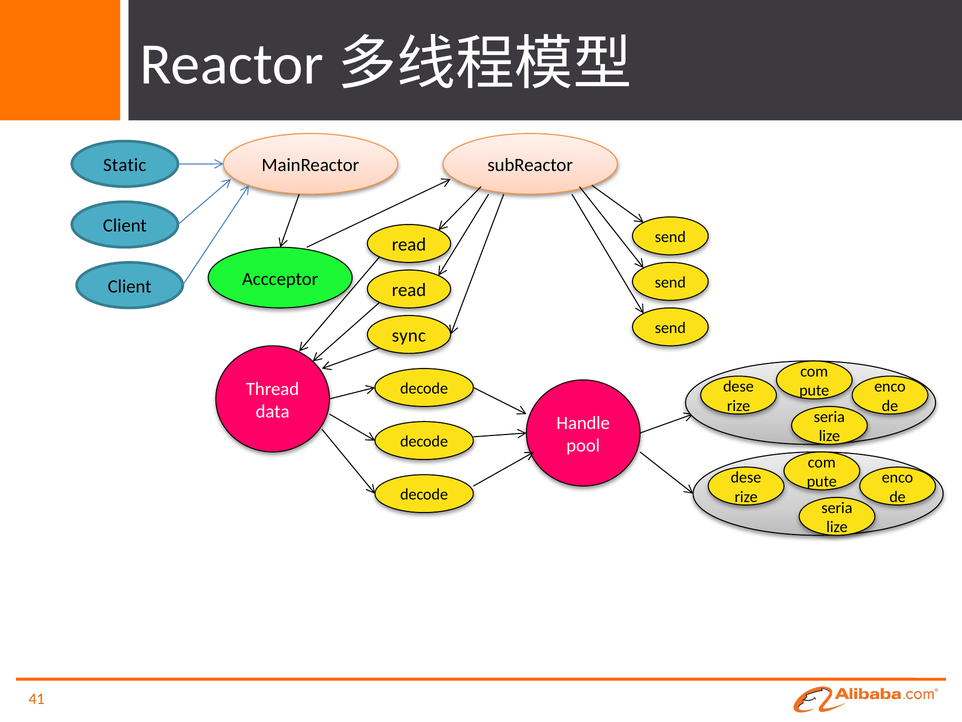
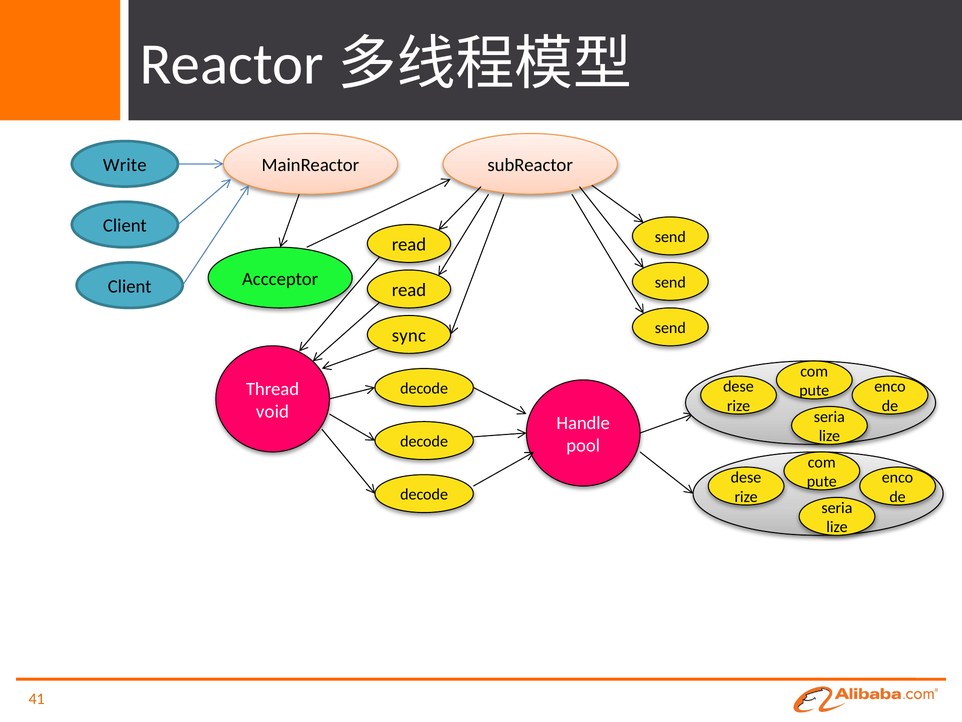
Static: Static -> Write
data: data -> void
